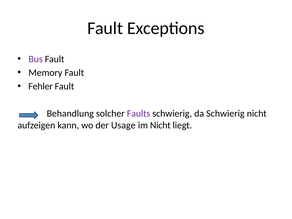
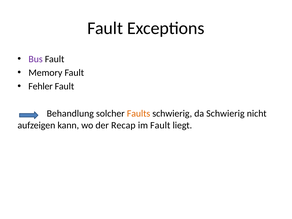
Faults colour: purple -> orange
Usage: Usage -> Recap
im Nicht: Nicht -> Fault
